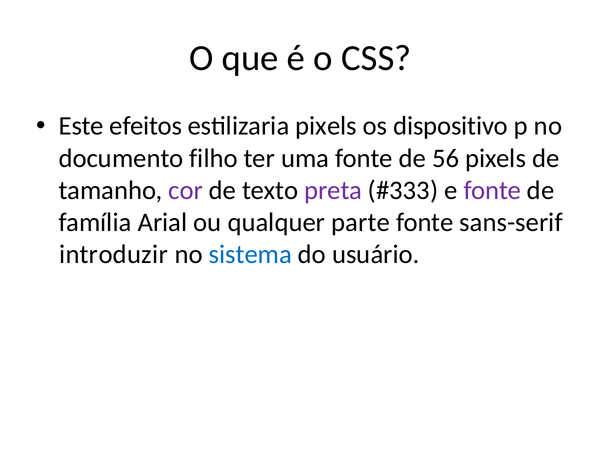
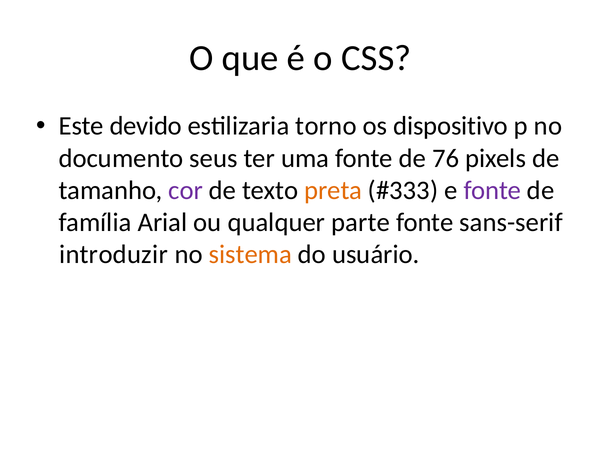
efeitos: efeitos -> devido
estilizaria pixels: pixels -> torno
filho: filho -> seus
56: 56 -> 76
preta colour: purple -> orange
sistema colour: blue -> orange
